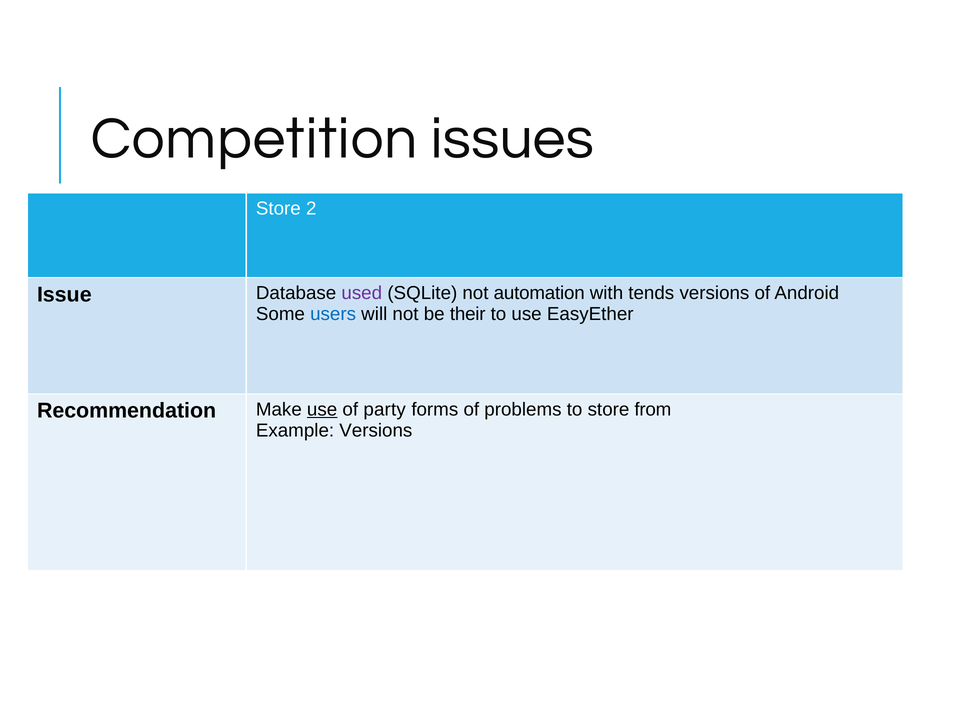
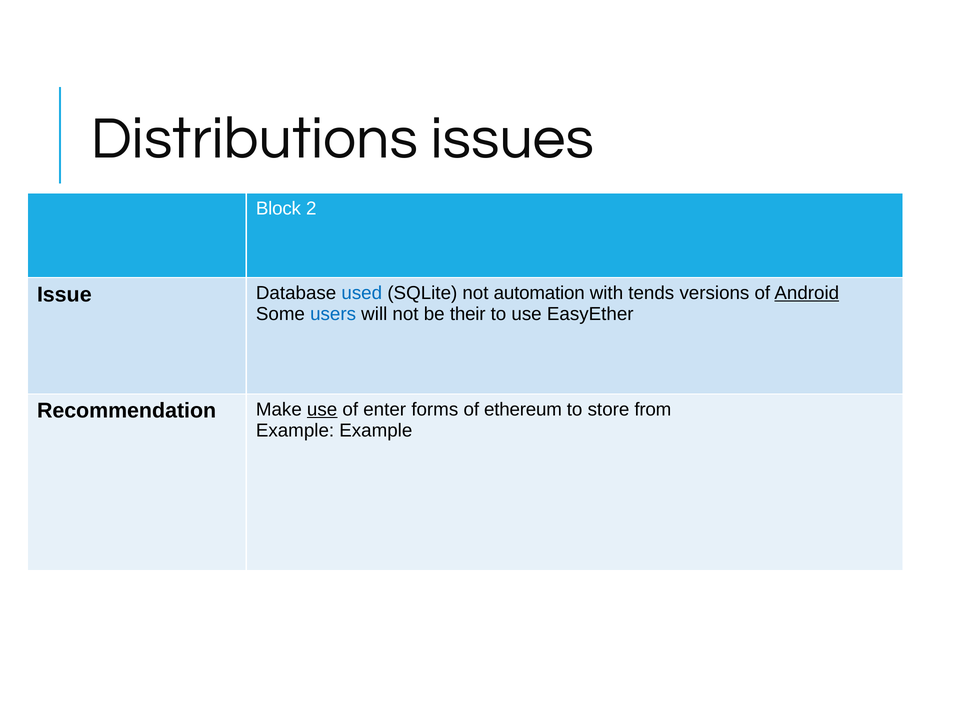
Competition: Competition -> Distributions
Store at (278, 208): Store -> Block
used colour: purple -> blue
Android underline: none -> present
party: party -> enter
problems: problems -> ethereum
Example Versions: Versions -> Example
